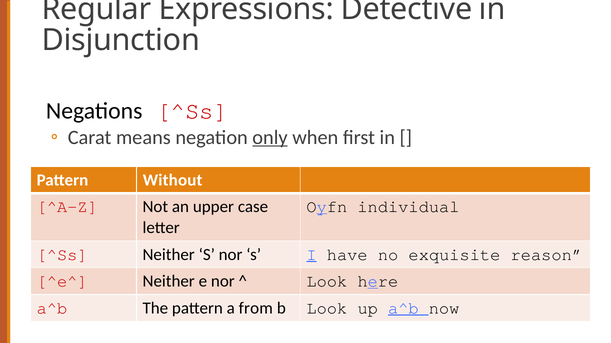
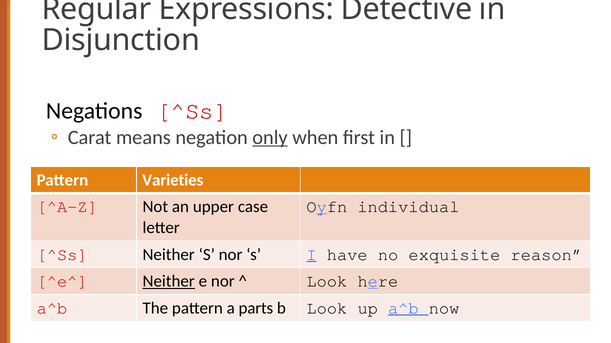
Without: Without -> Varieties
Neither at (169, 282) underline: none -> present
from: from -> parts
